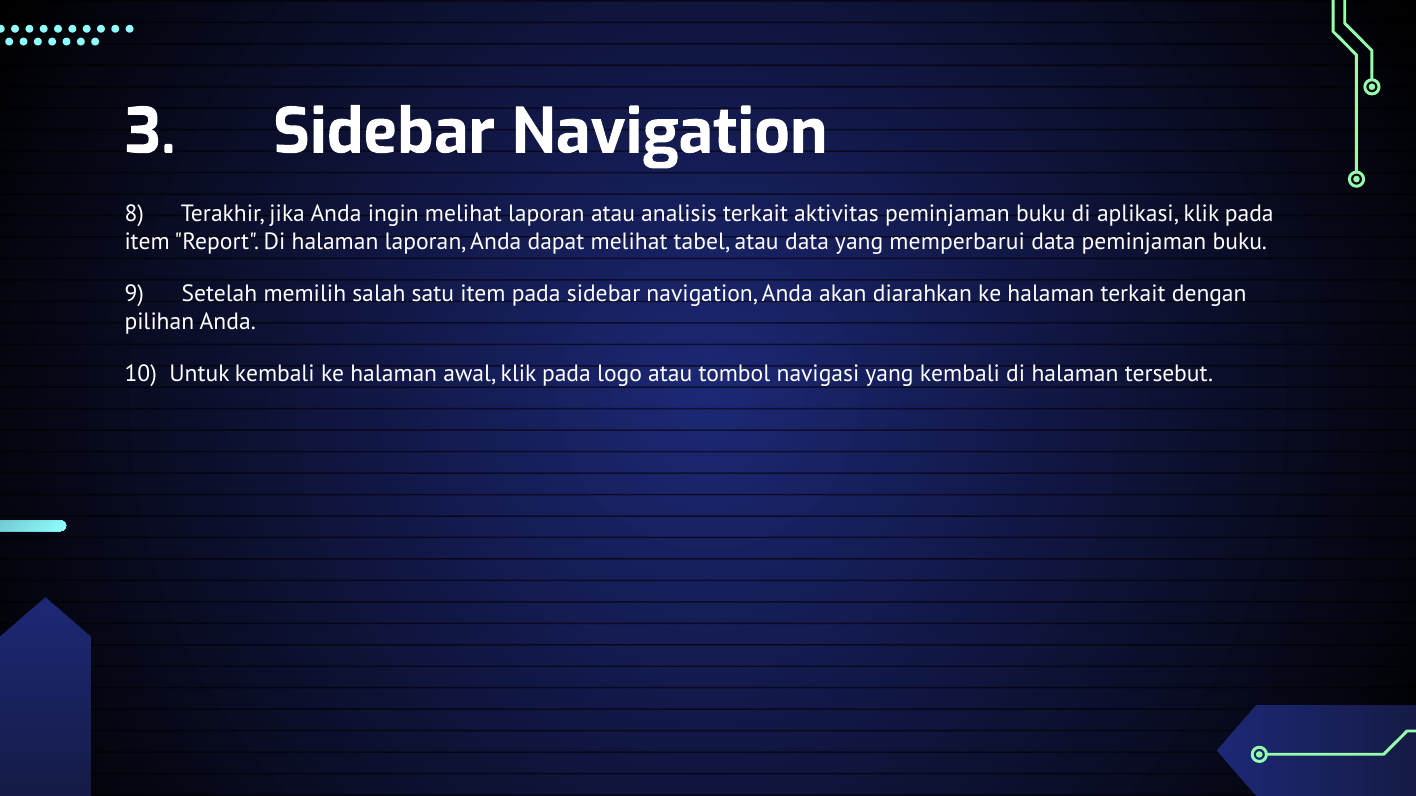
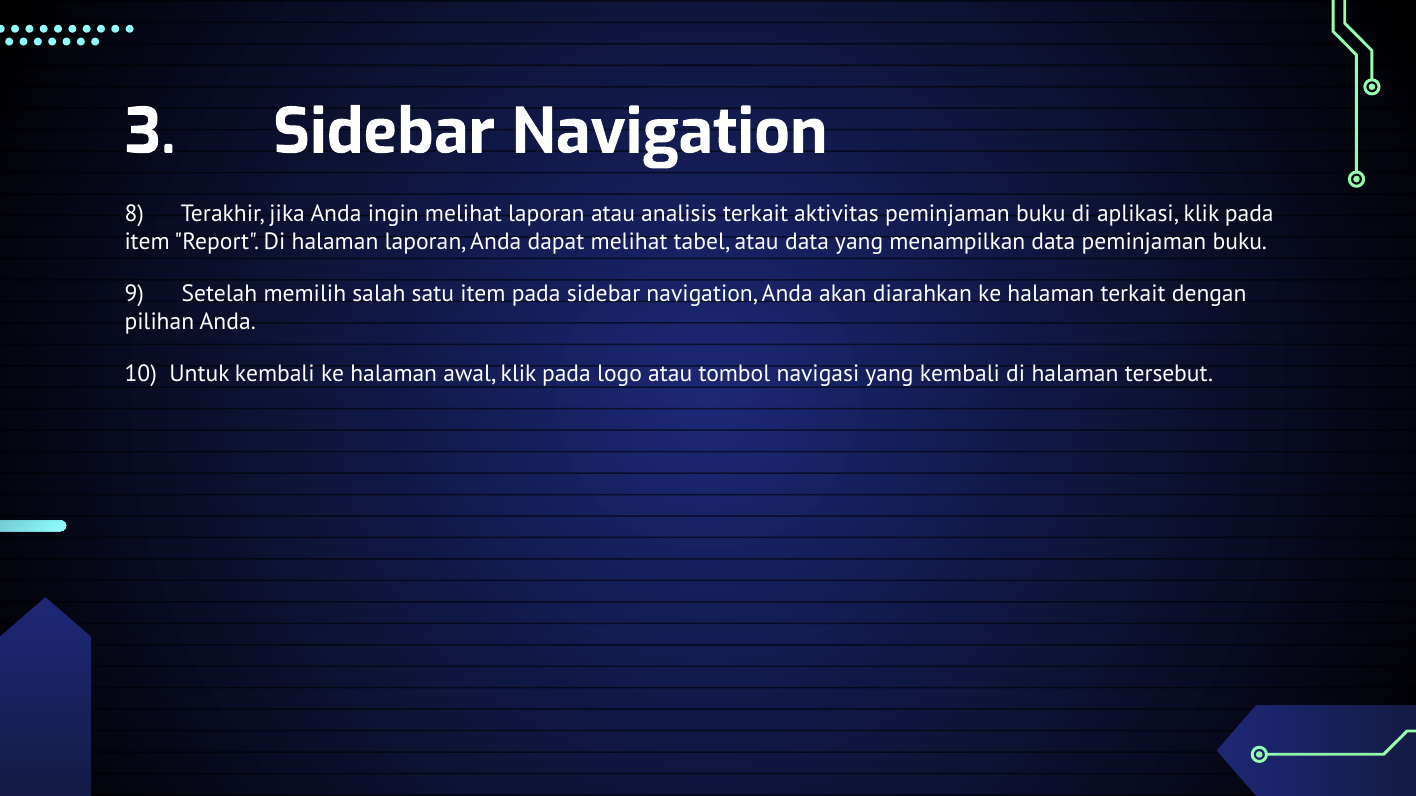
memperbarui: memperbarui -> menampilkan
